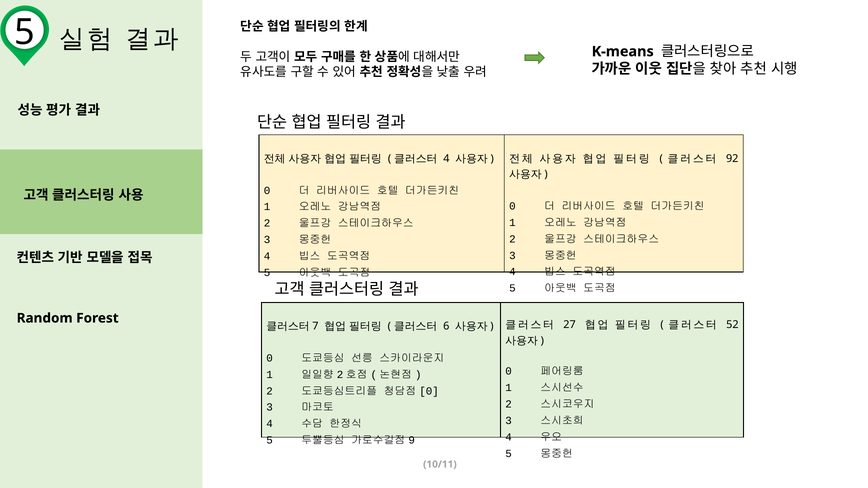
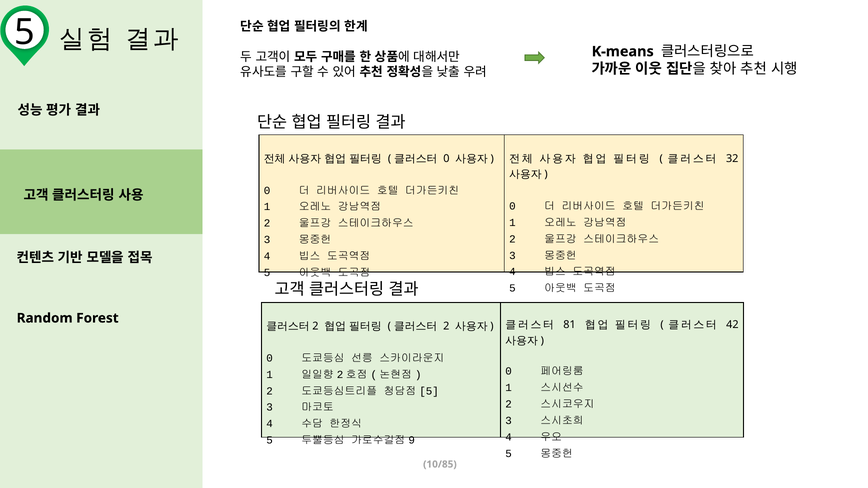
4 at (446, 159): 4 -> 0
92: 92 -> 32
27: 27 -> 81
52: 52 -> 42
7 at (315, 326): 7 -> 2
6 at (446, 326): 6 -> 2
0 at (429, 391): 0 -> 5
10/11: 10/11 -> 10/85
